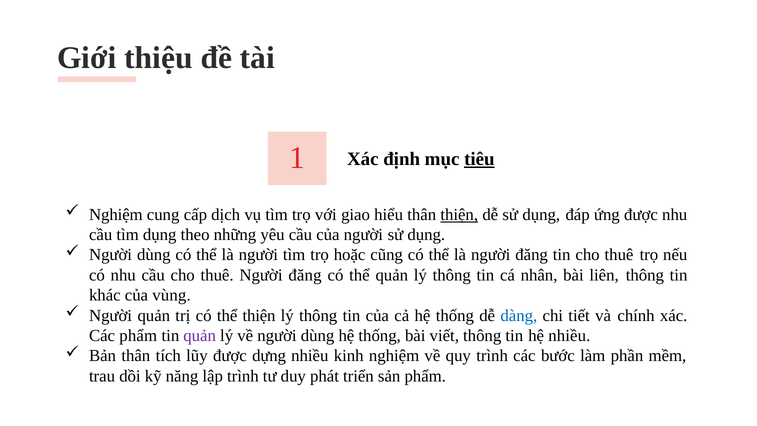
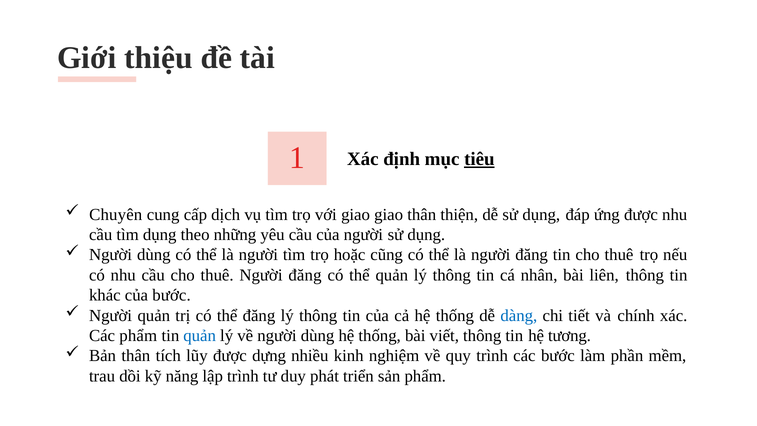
Nghiệm at (116, 214): Nghiệm -> Chuyên
giao hiểu: hiểu -> giao
thiện at (459, 214) underline: present -> none
của vùng: vùng -> bước
thể thiện: thiện -> đăng
quản at (200, 336) colour: purple -> blue
hệ nhiều: nhiều -> tương
